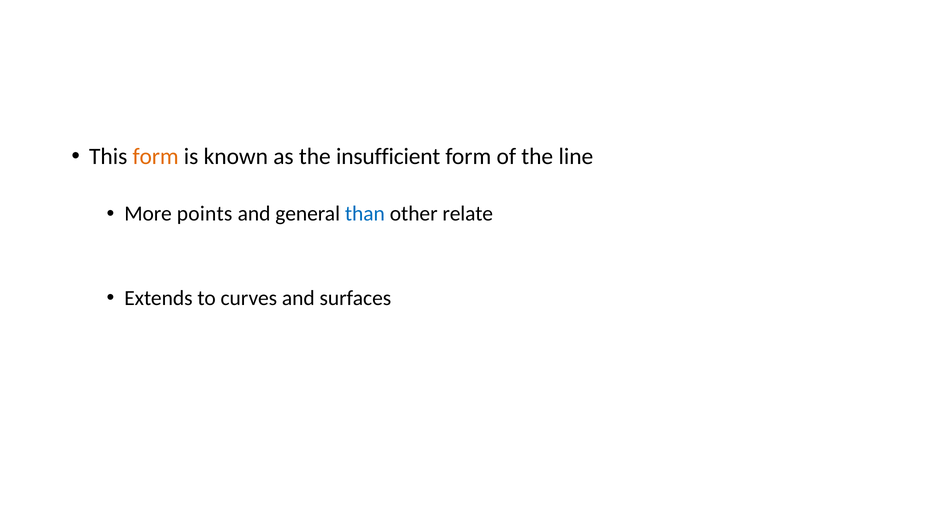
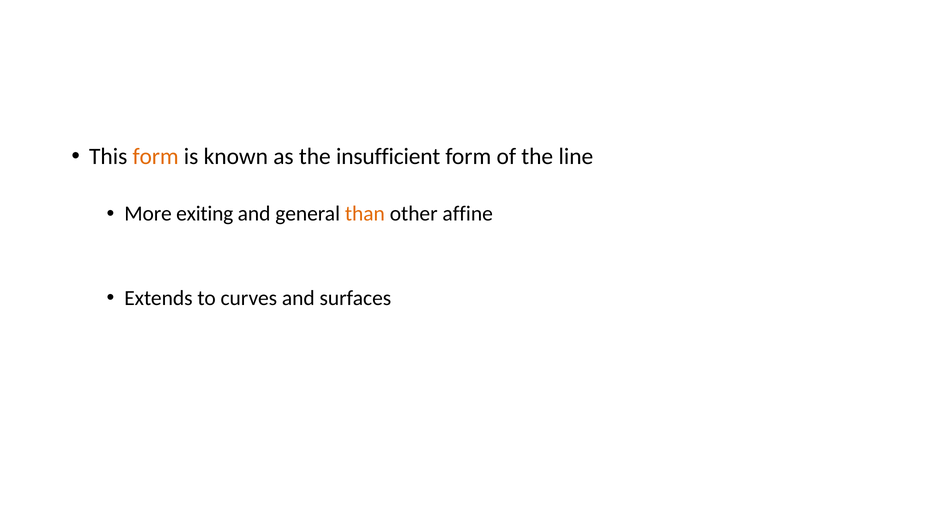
points: points -> exiting
than colour: blue -> orange
relate: relate -> affine
